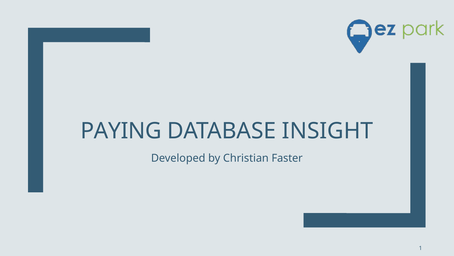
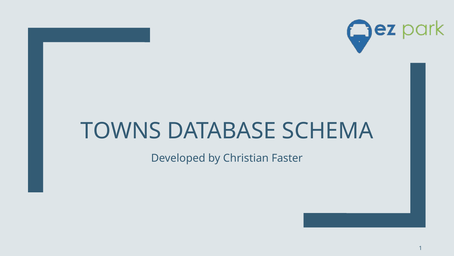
PAYING: PAYING -> TOWNS
INSIGHT: INSIGHT -> SCHEMA
